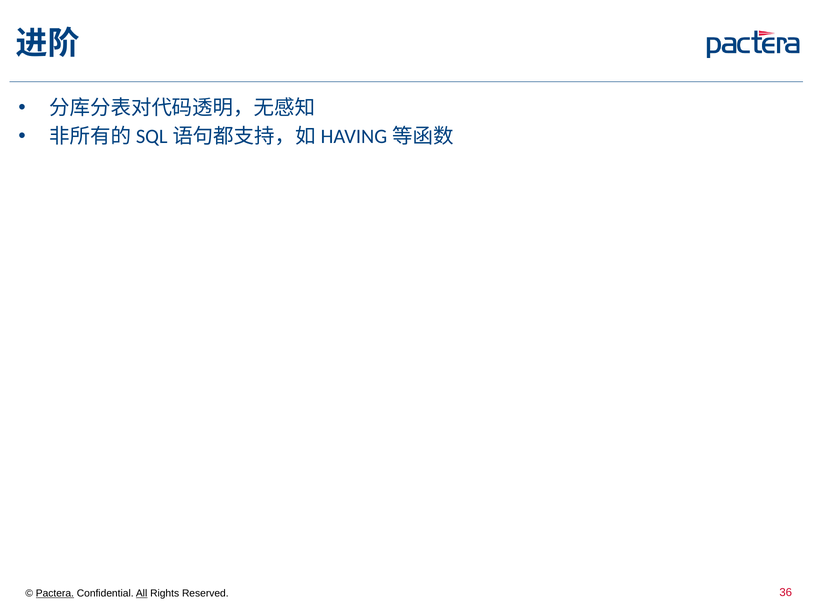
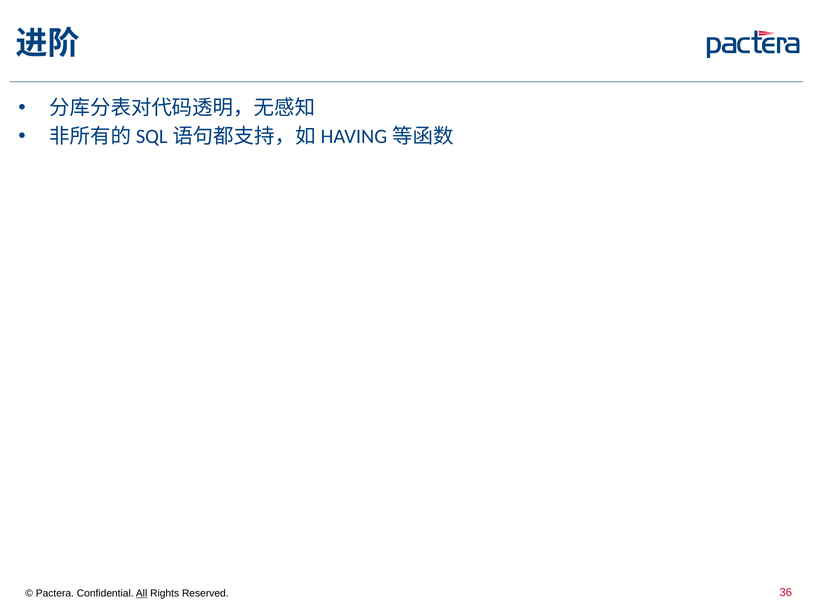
Pactera underline: present -> none
